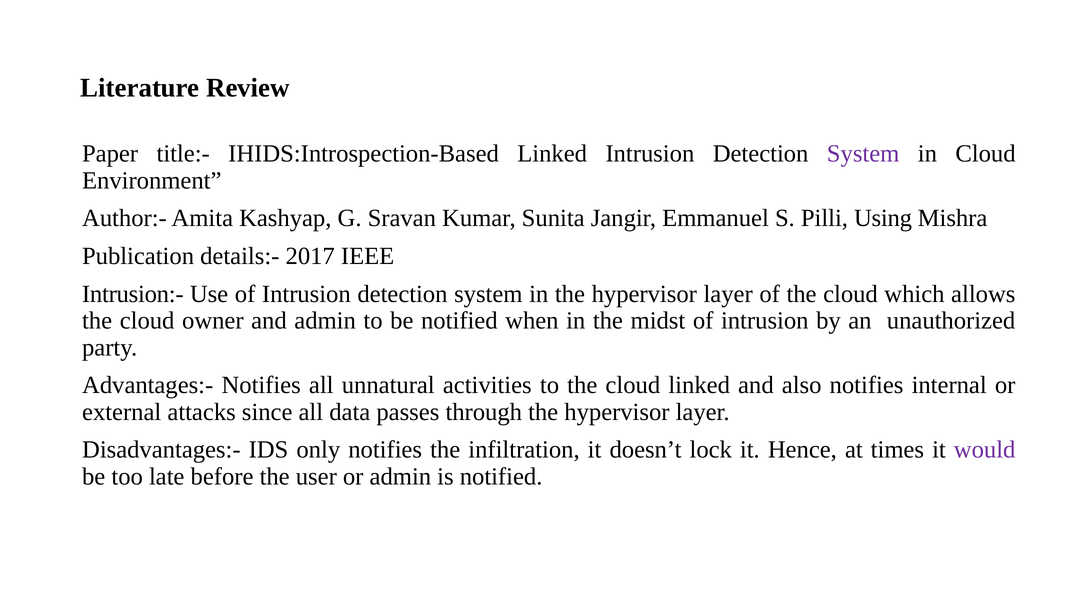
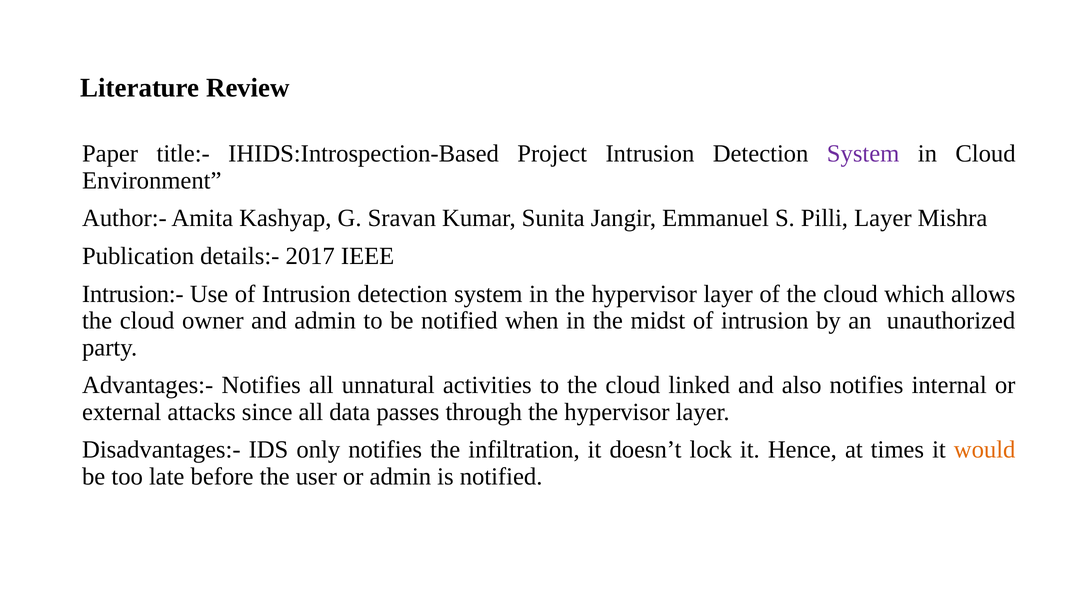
IHIDS:Introspection-Based Linked: Linked -> Project
Pilli Using: Using -> Layer
would colour: purple -> orange
